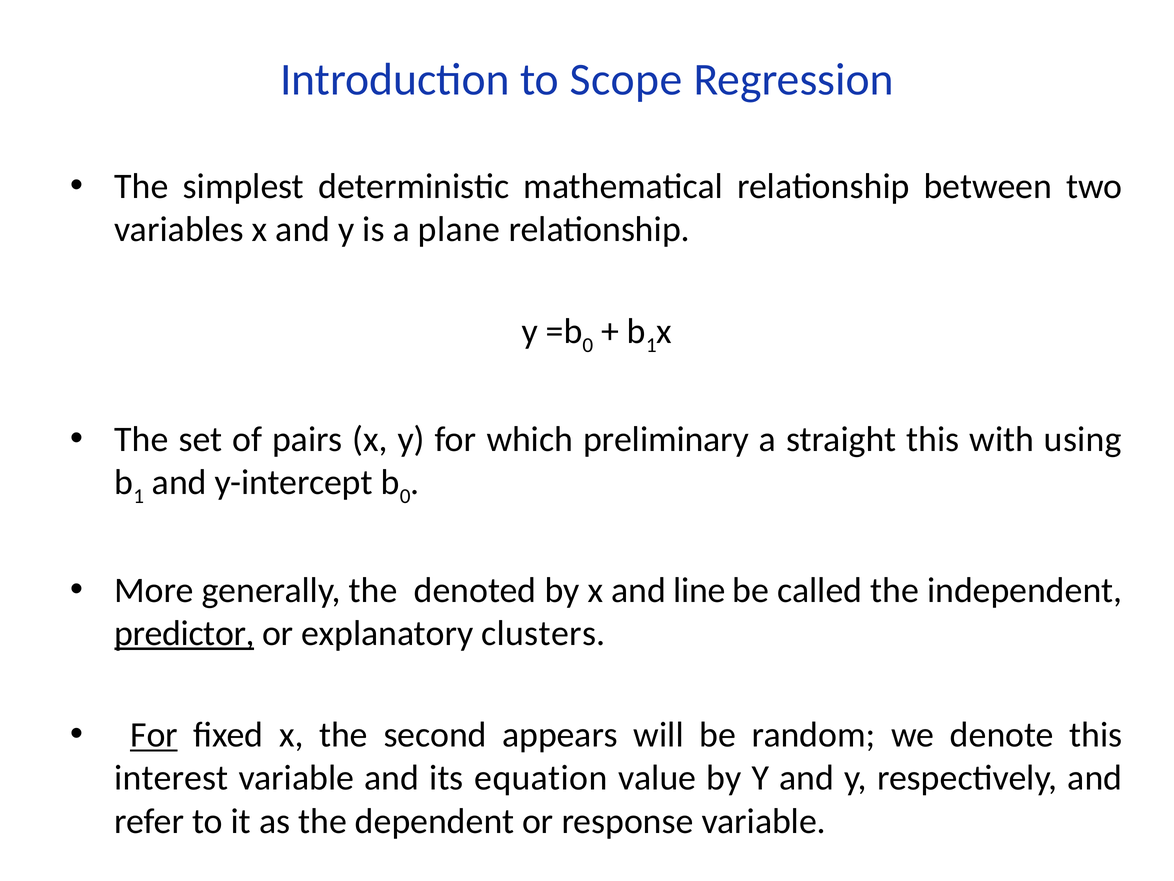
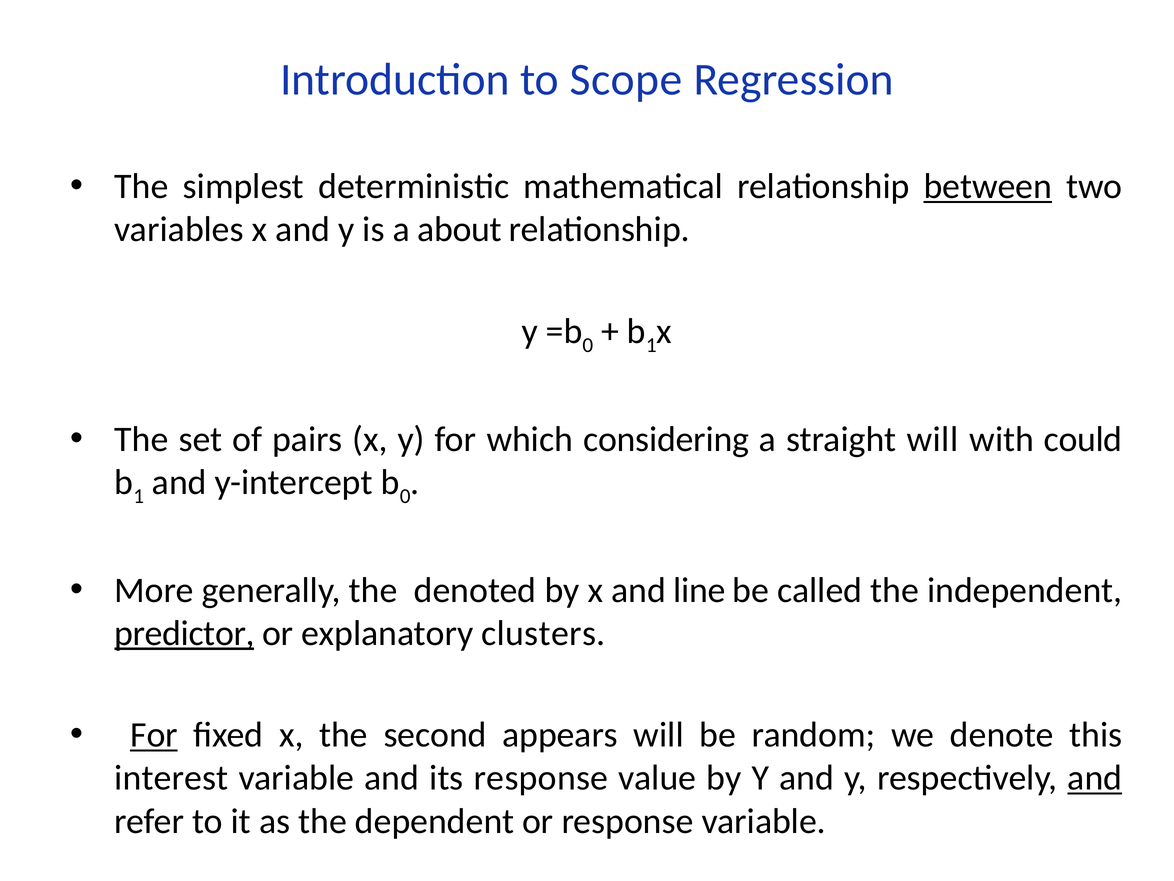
between underline: none -> present
plane: plane -> about
preliminary: preliminary -> considering
straight this: this -> will
using: using -> could
its equation: equation -> response
and at (1095, 778) underline: none -> present
